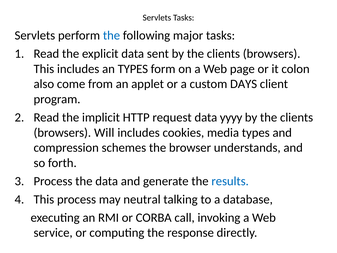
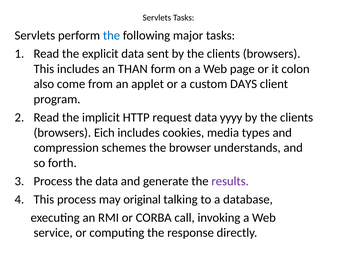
an TYPES: TYPES -> THAN
Will: Will -> Eich
results colour: blue -> purple
neutral: neutral -> original
